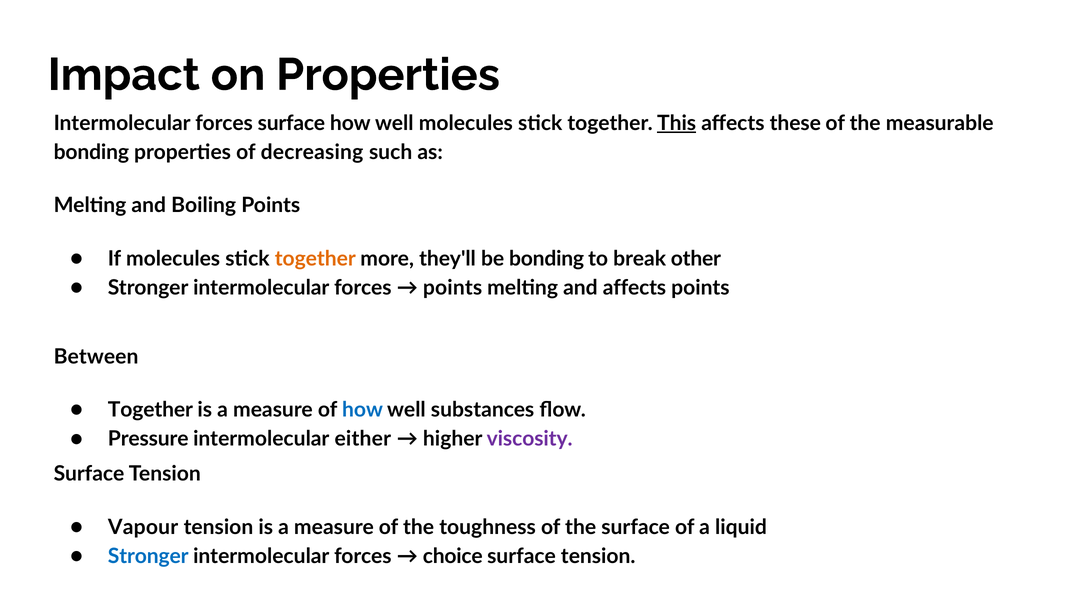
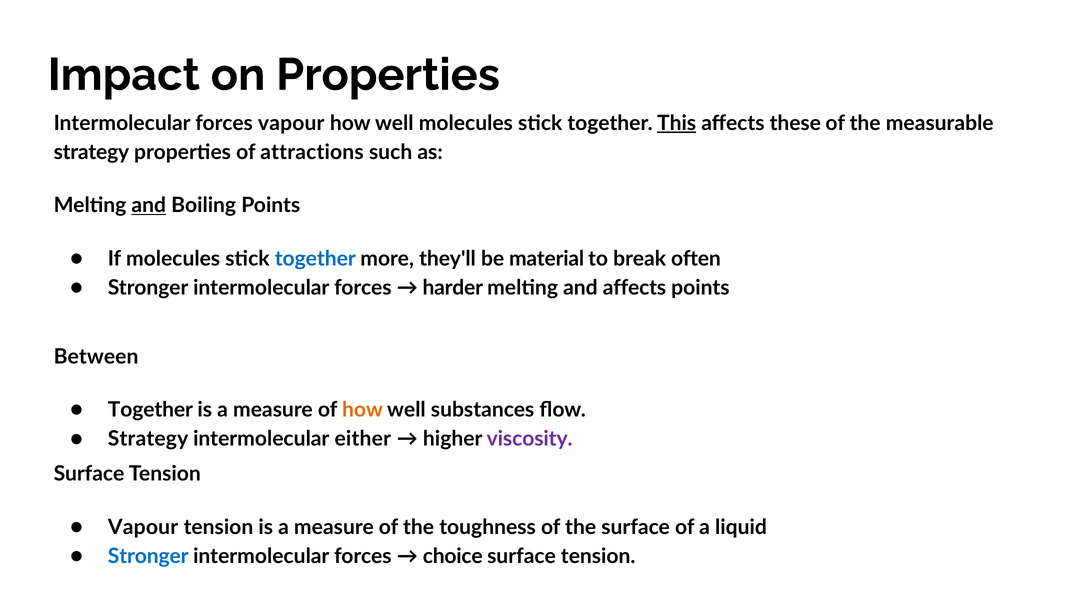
forces surface: surface -> vapour
bonding at (91, 152): bonding -> strategy
decreasing: decreasing -> attractions
and at (149, 205) underline: none -> present
together at (315, 259) colour: orange -> blue
be bonding: bonding -> material
other: other -> often
points at (453, 288): points -> harder
how at (363, 410) colour: blue -> orange
Pressure at (148, 439): Pressure -> Strategy
